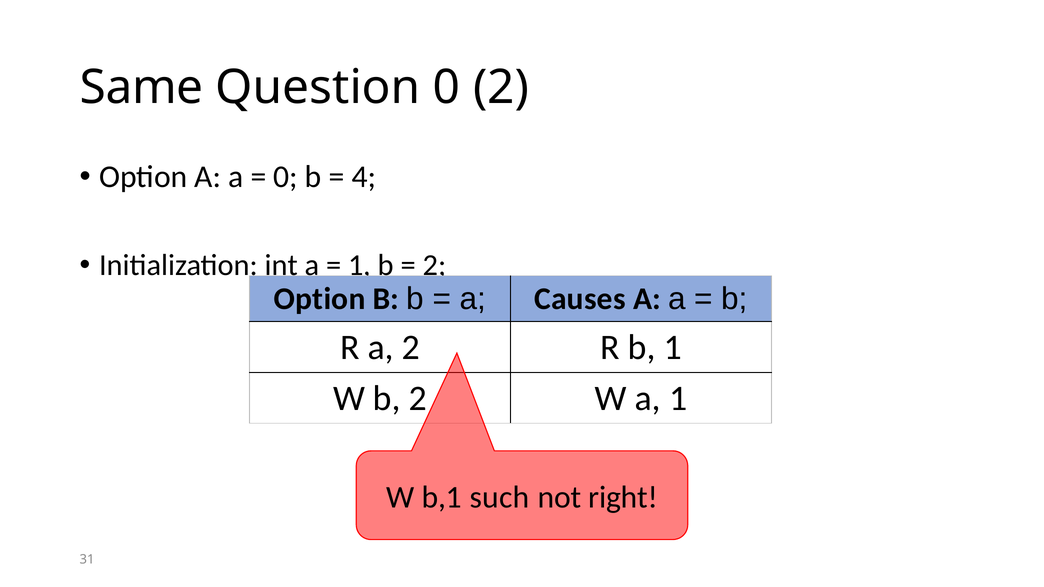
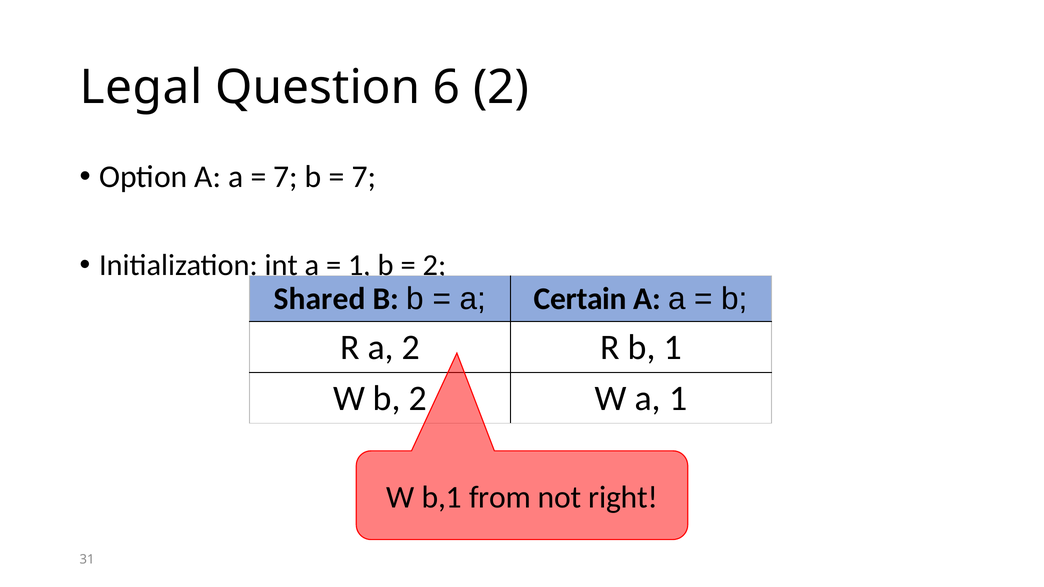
Same: Same -> Legal
Question 0: 0 -> 6
0 at (286, 177): 0 -> 7
4 at (364, 177): 4 -> 7
Option at (320, 299): Option -> Shared
Causes: Causes -> Certain
such: such -> from
